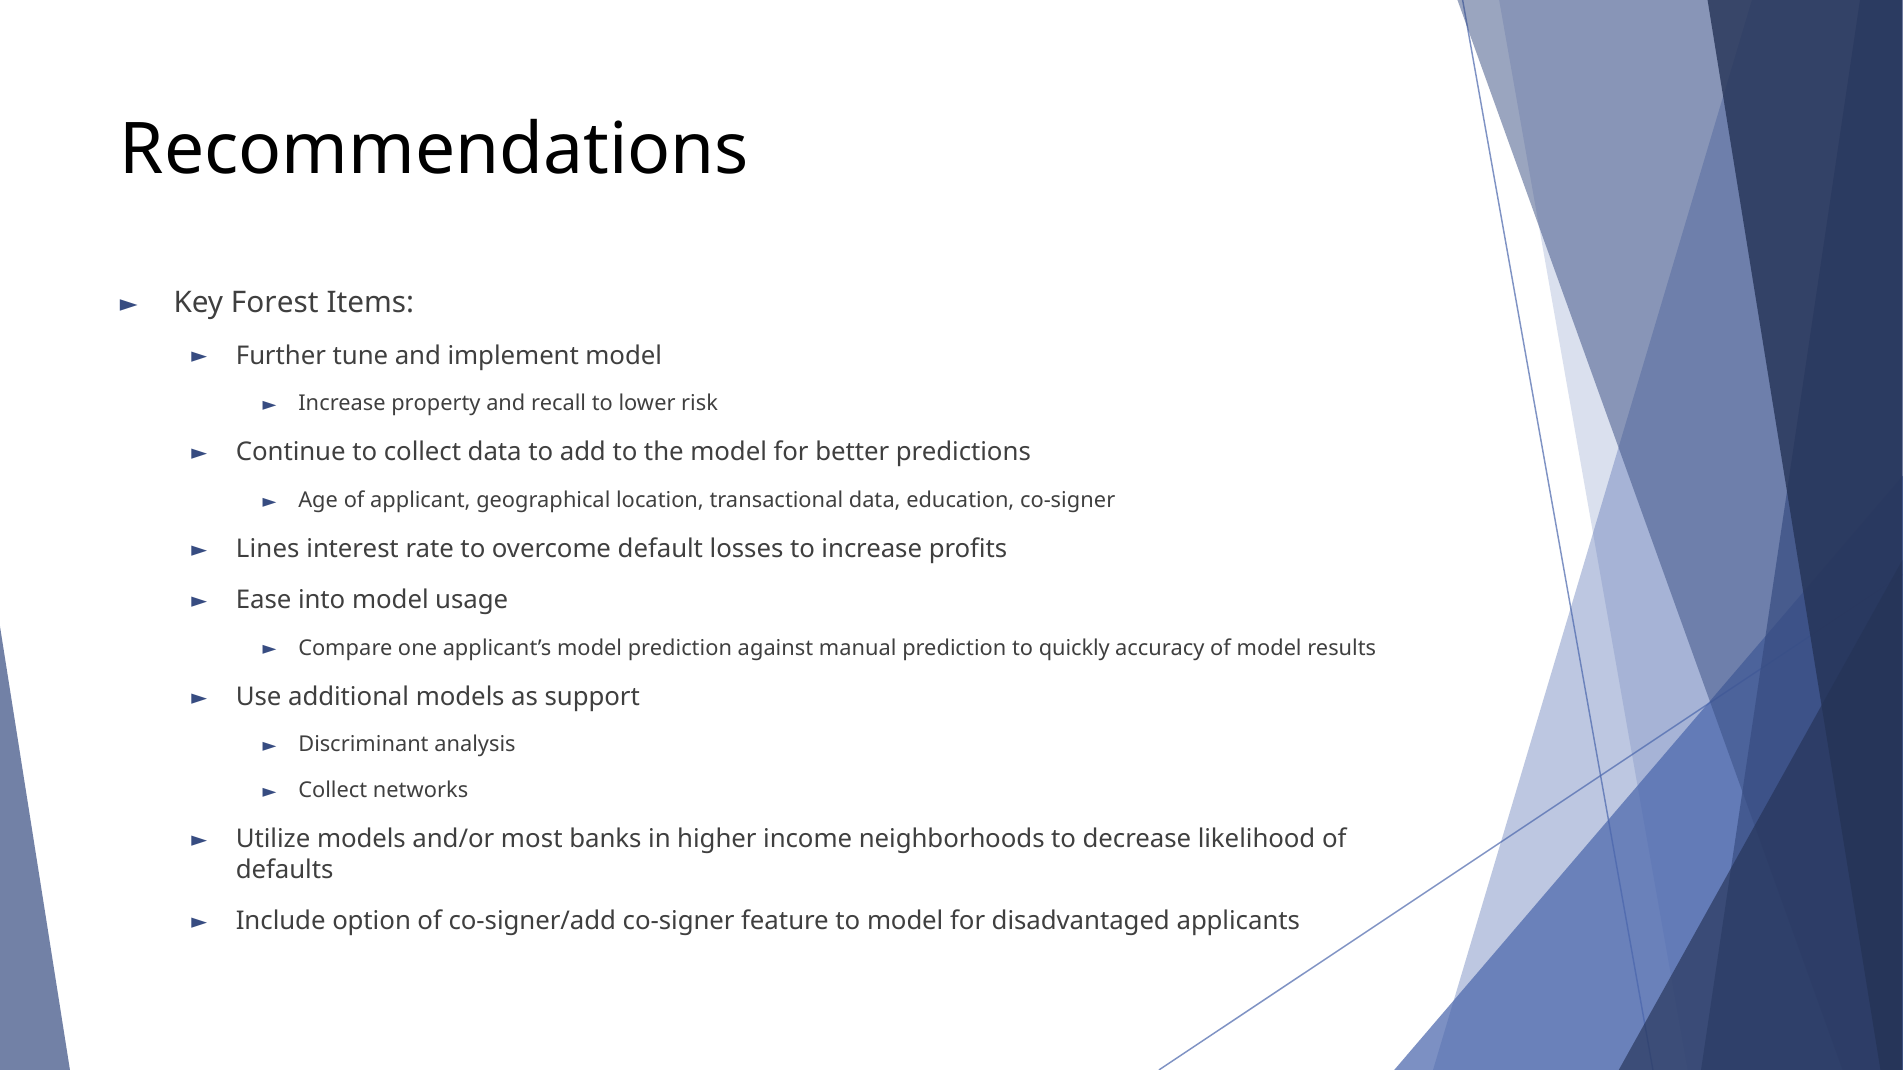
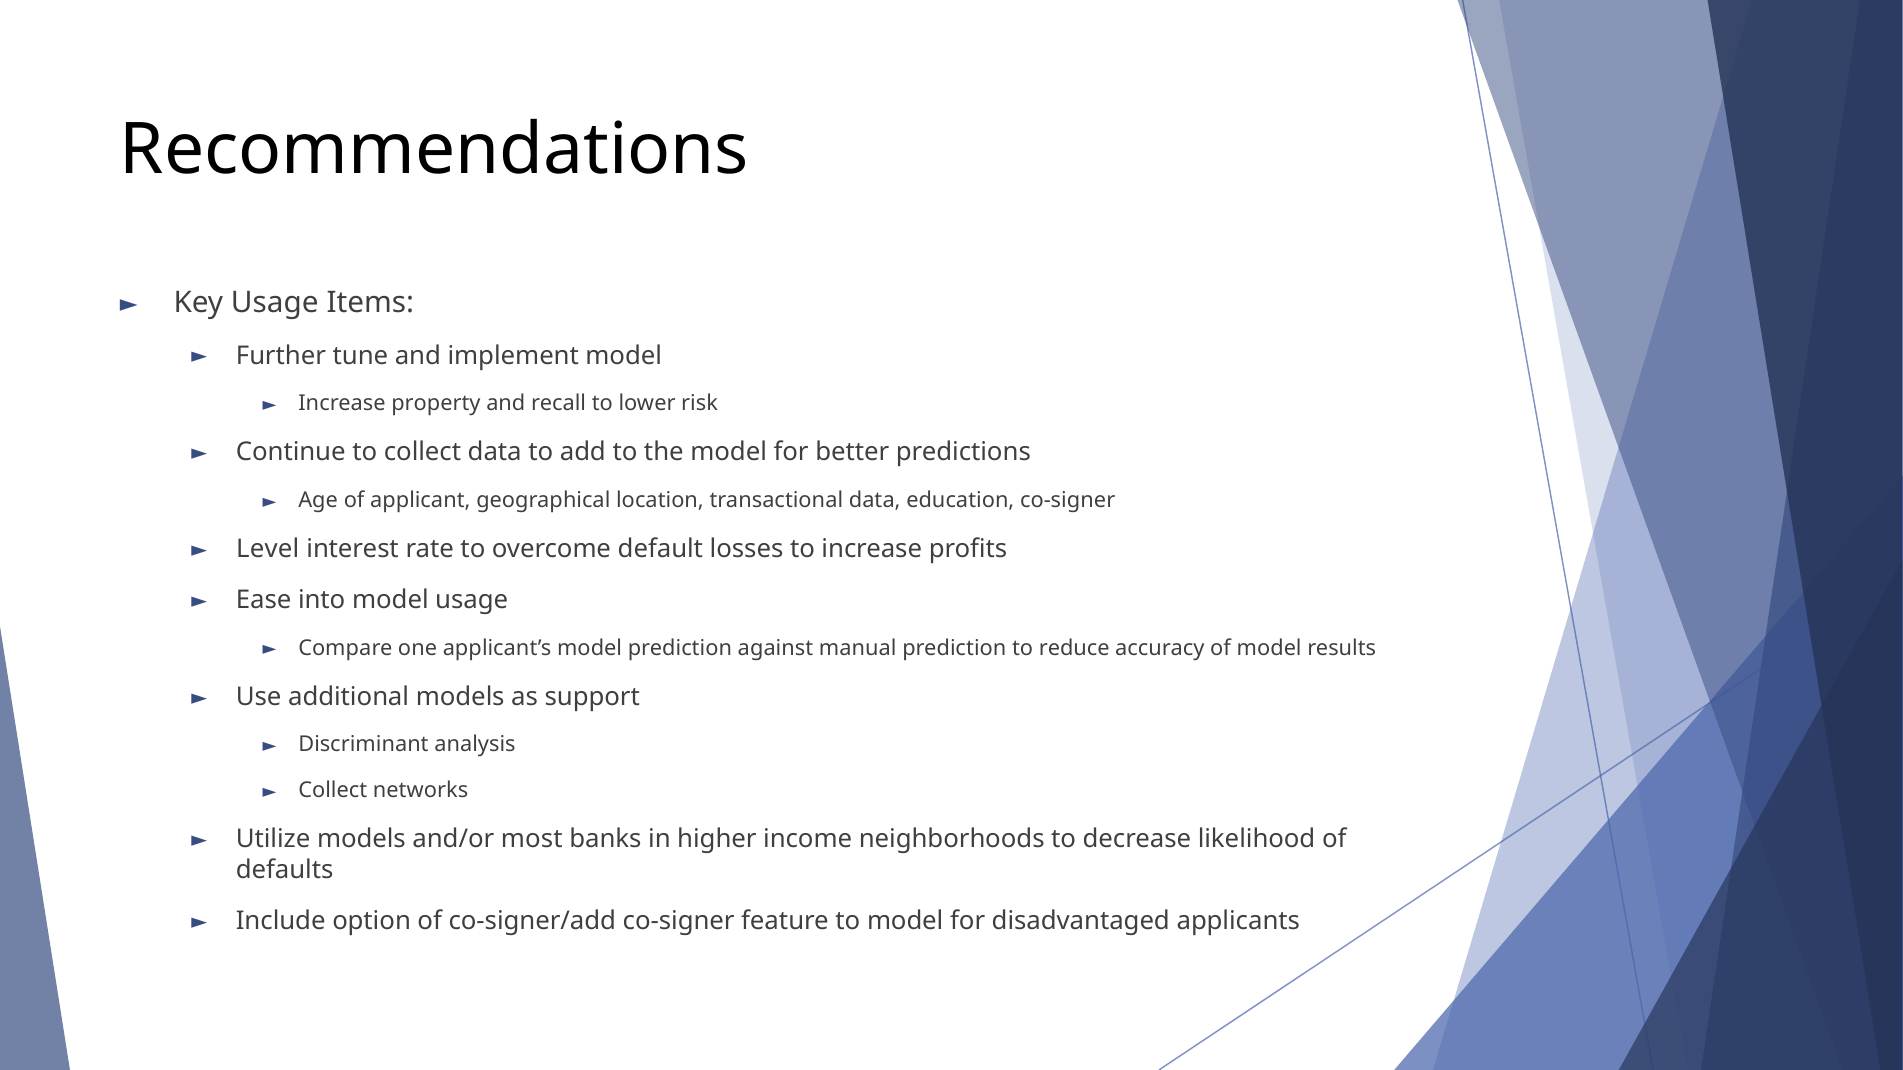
Key Forest: Forest -> Usage
Lines: Lines -> Level
quickly: quickly -> reduce
